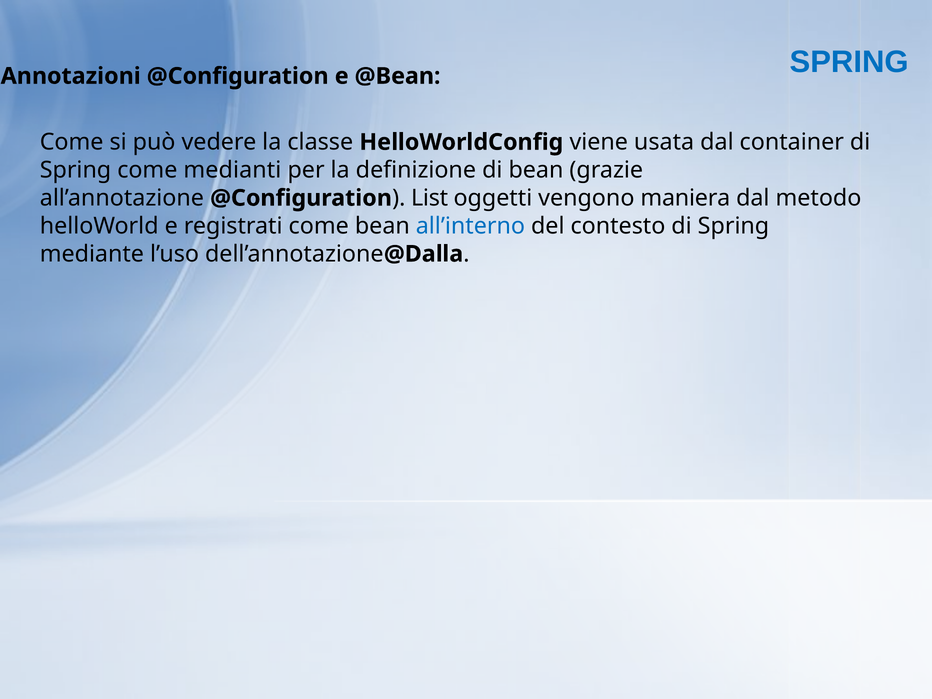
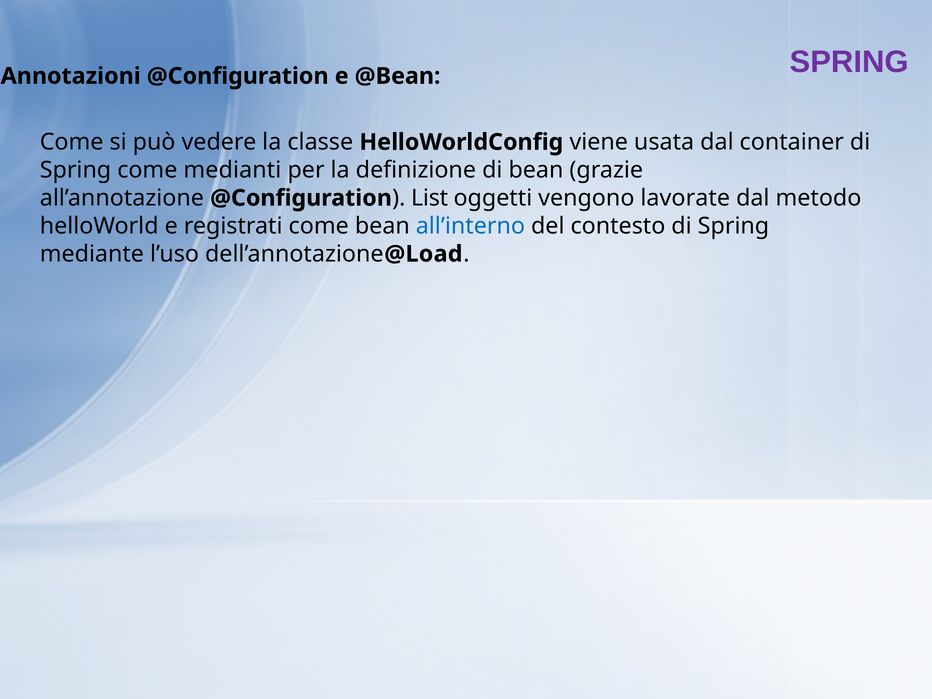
SPRING at (849, 62) colour: blue -> purple
maniera: maniera -> lavorate
@Dalla: @Dalla -> @Load
